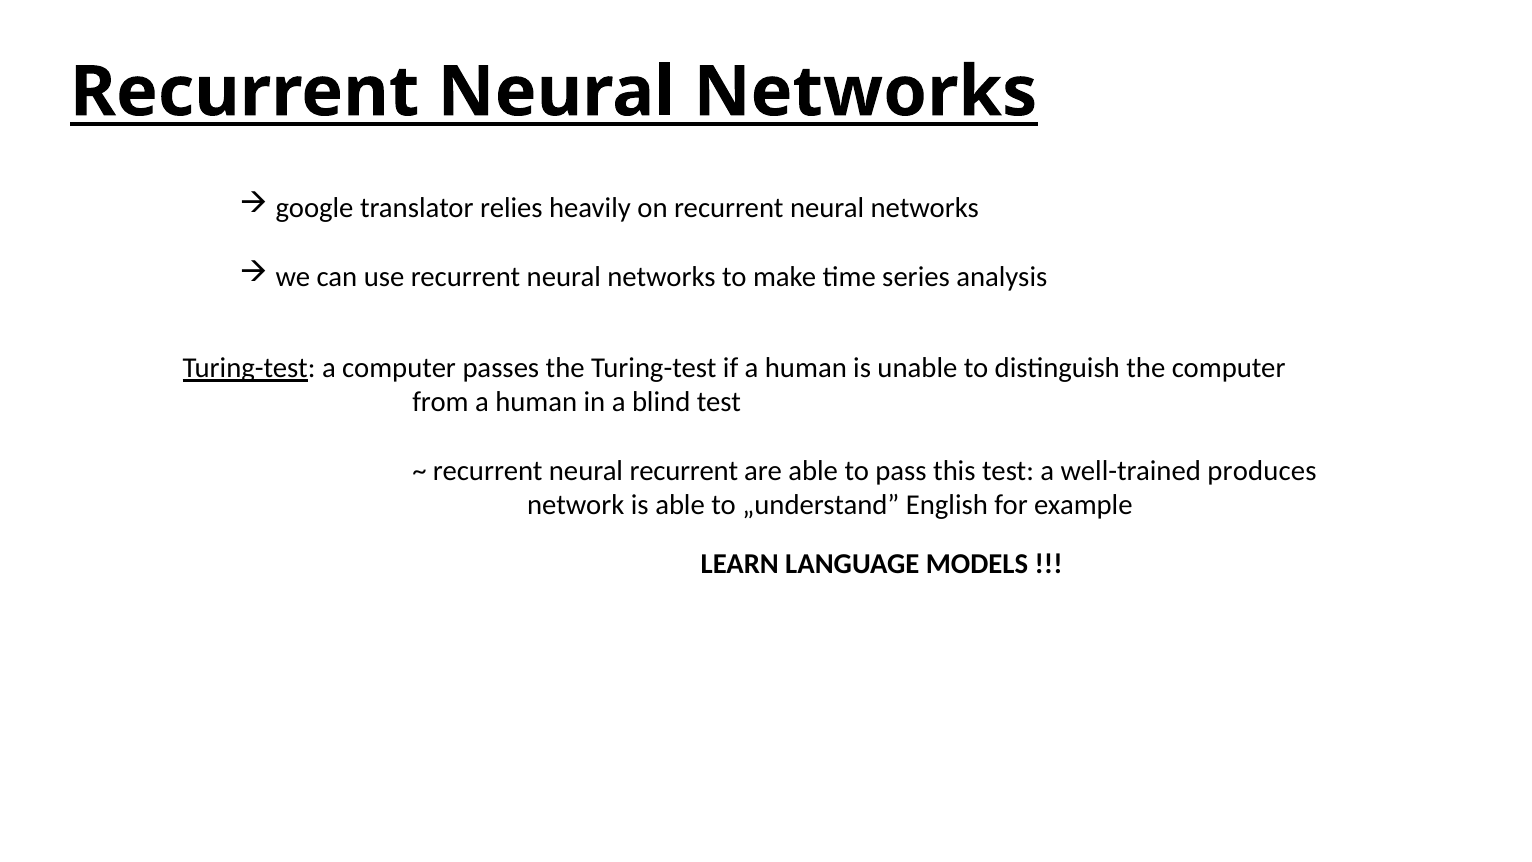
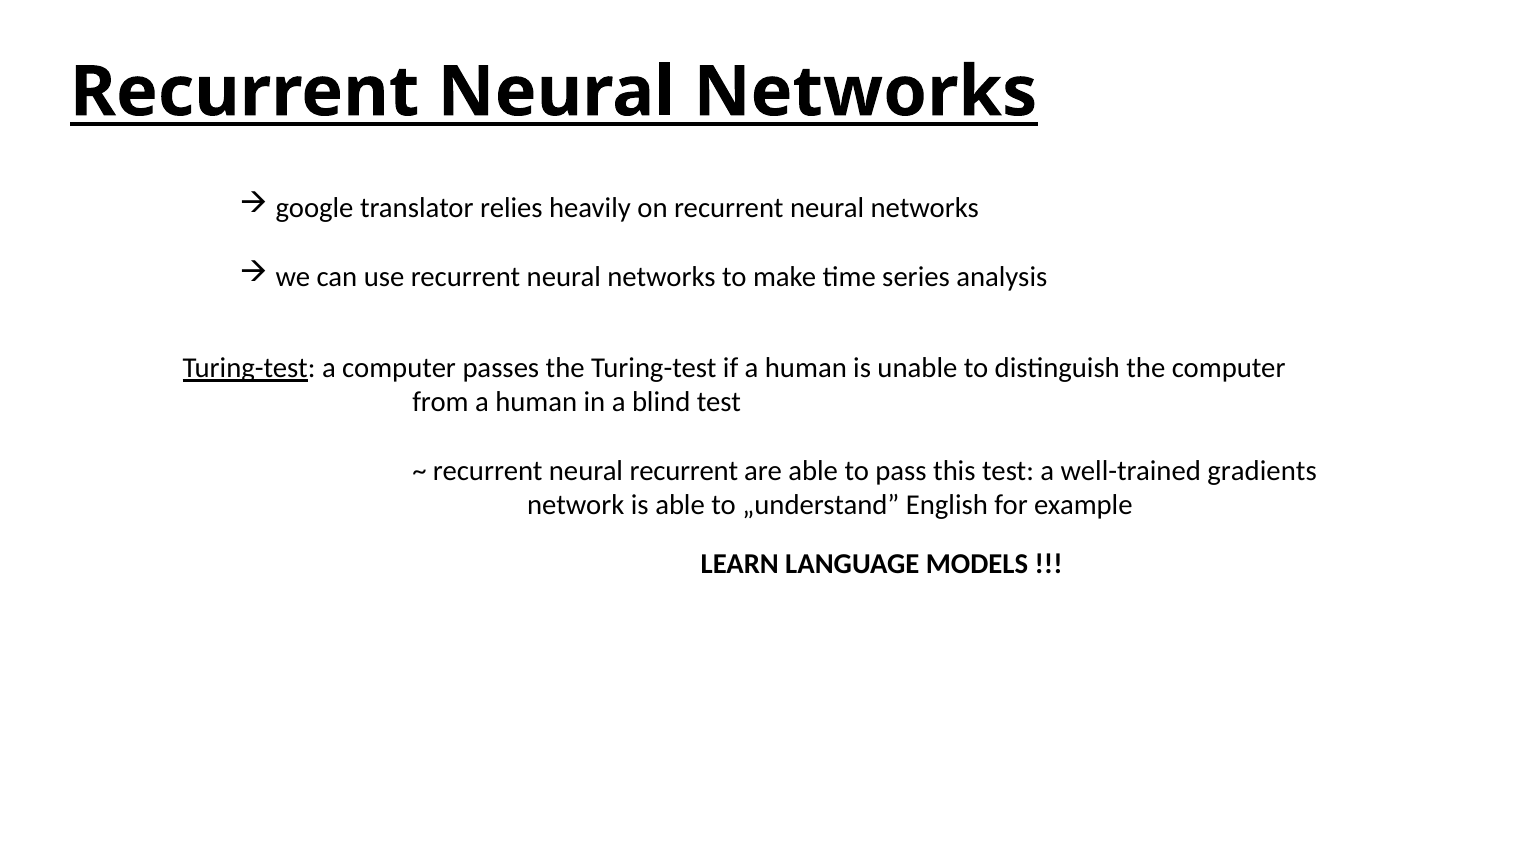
produces: produces -> gradients
